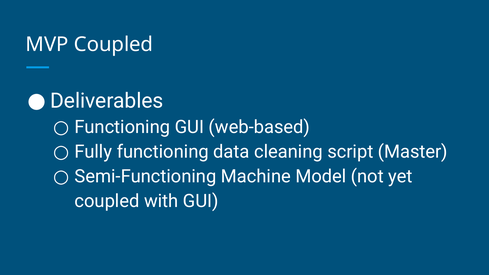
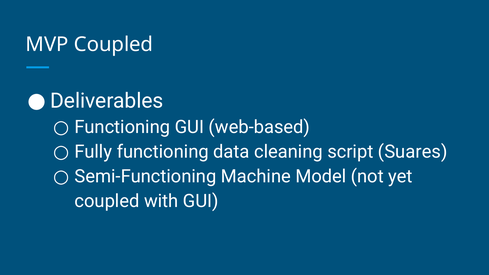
Master: Master -> Suares
